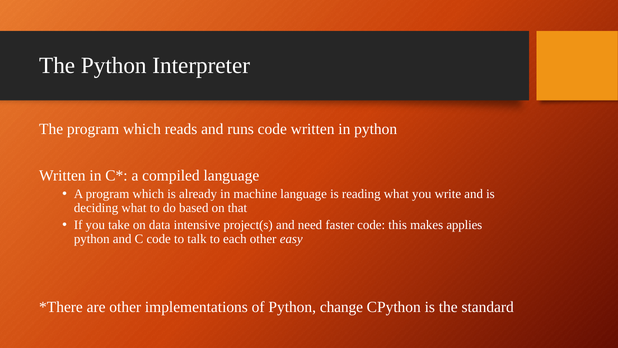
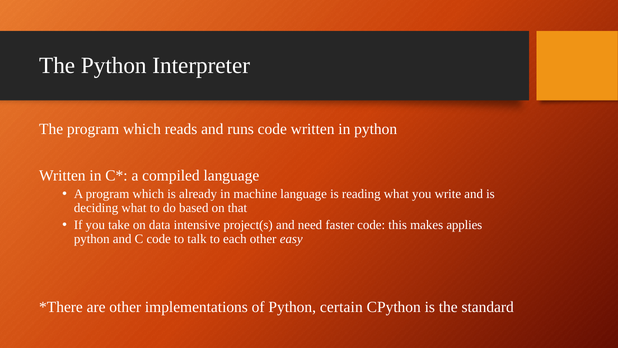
change: change -> certain
